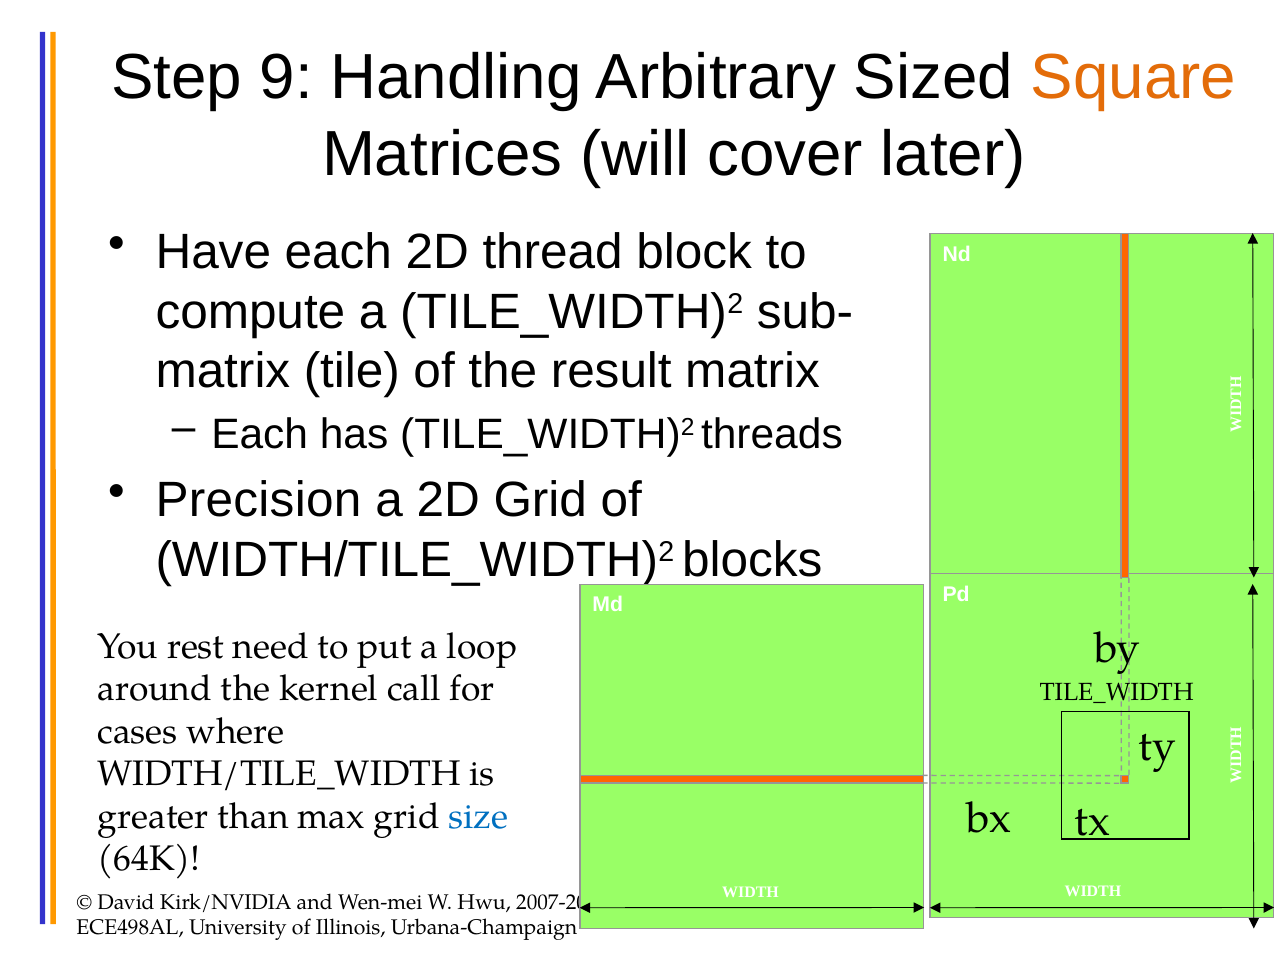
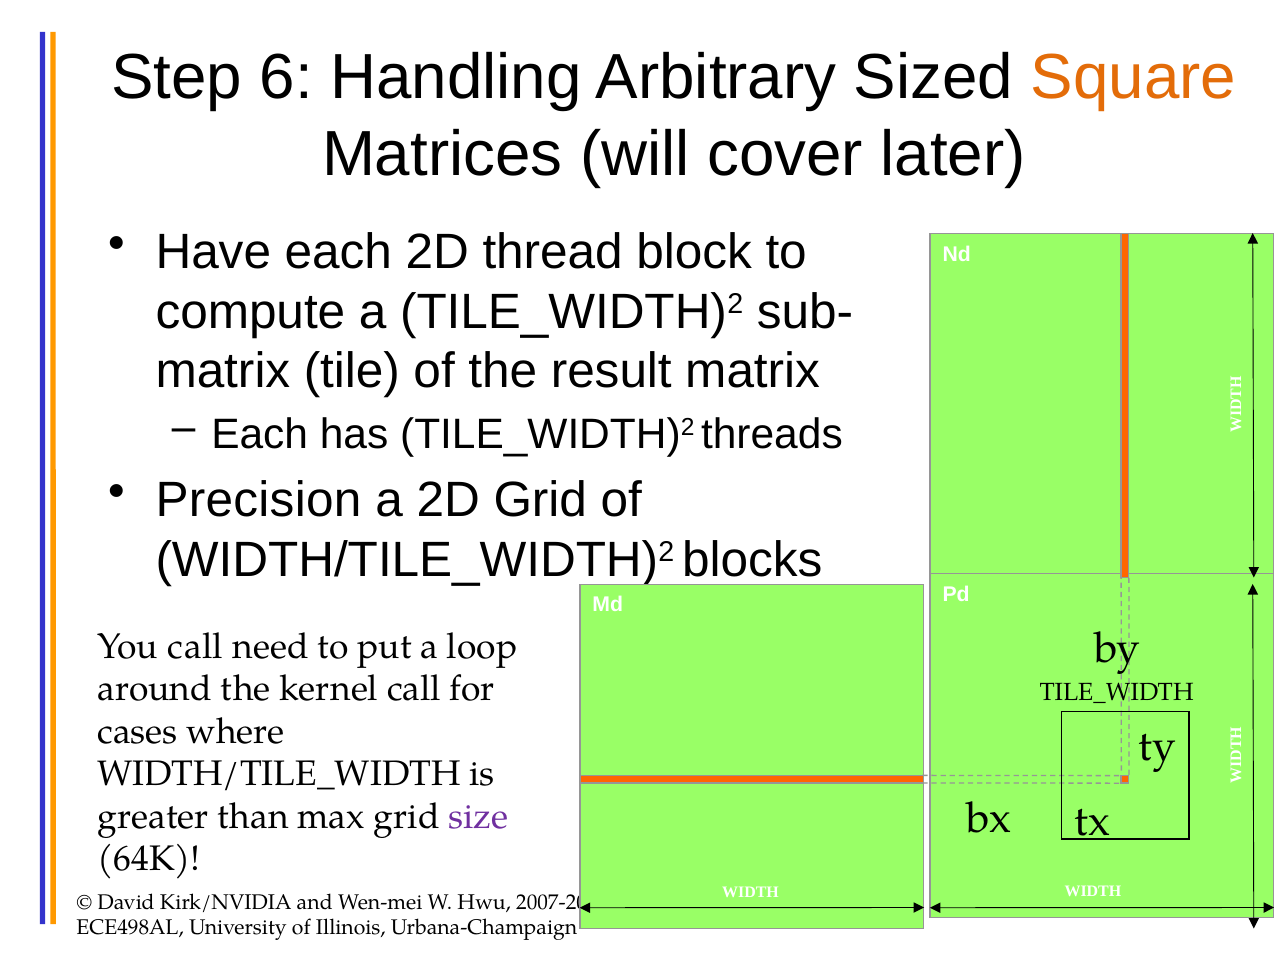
9: 9 -> 6
You rest: rest -> call
size colour: blue -> purple
